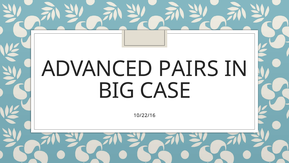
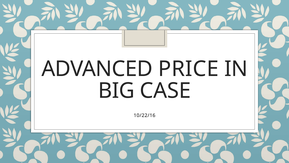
PAIRS: PAIRS -> PRICE
